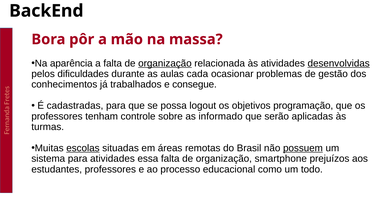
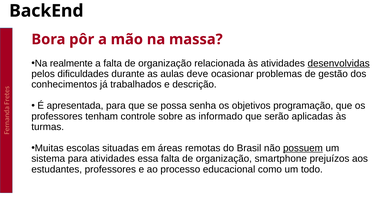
aparência: aparência -> realmente
organização at (165, 63) underline: present -> none
cada: cada -> deve
consegue: consegue -> descrição
cadastradas: cadastradas -> apresentada
logout: logout -> senha
escolas underline: present -> none
